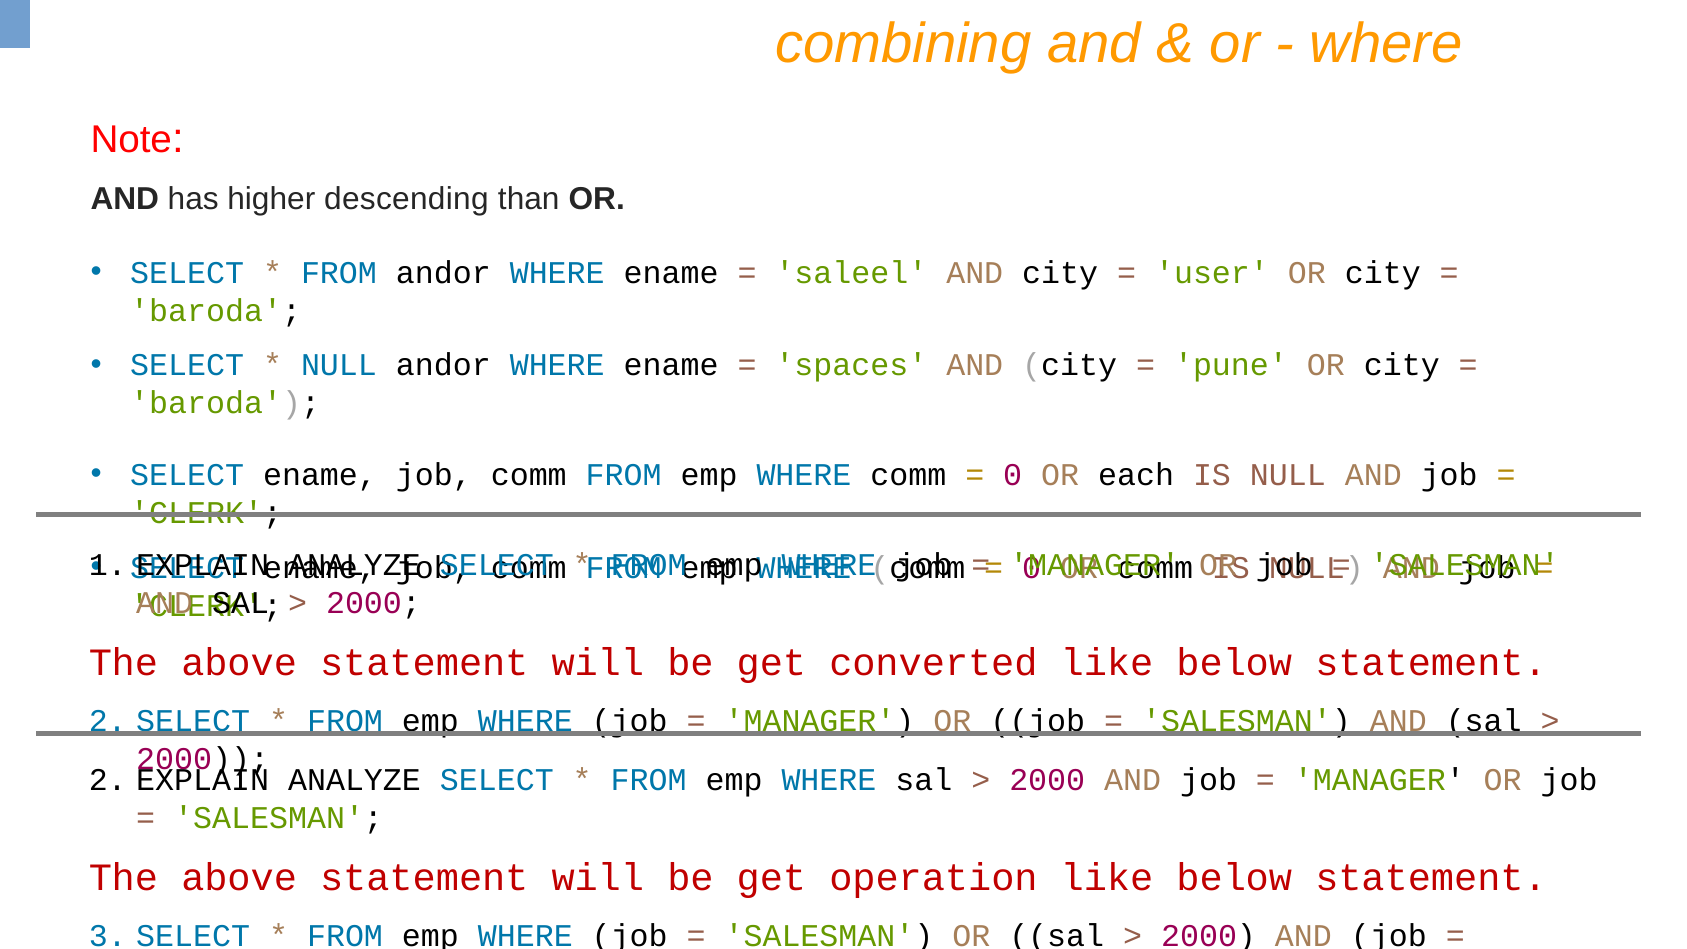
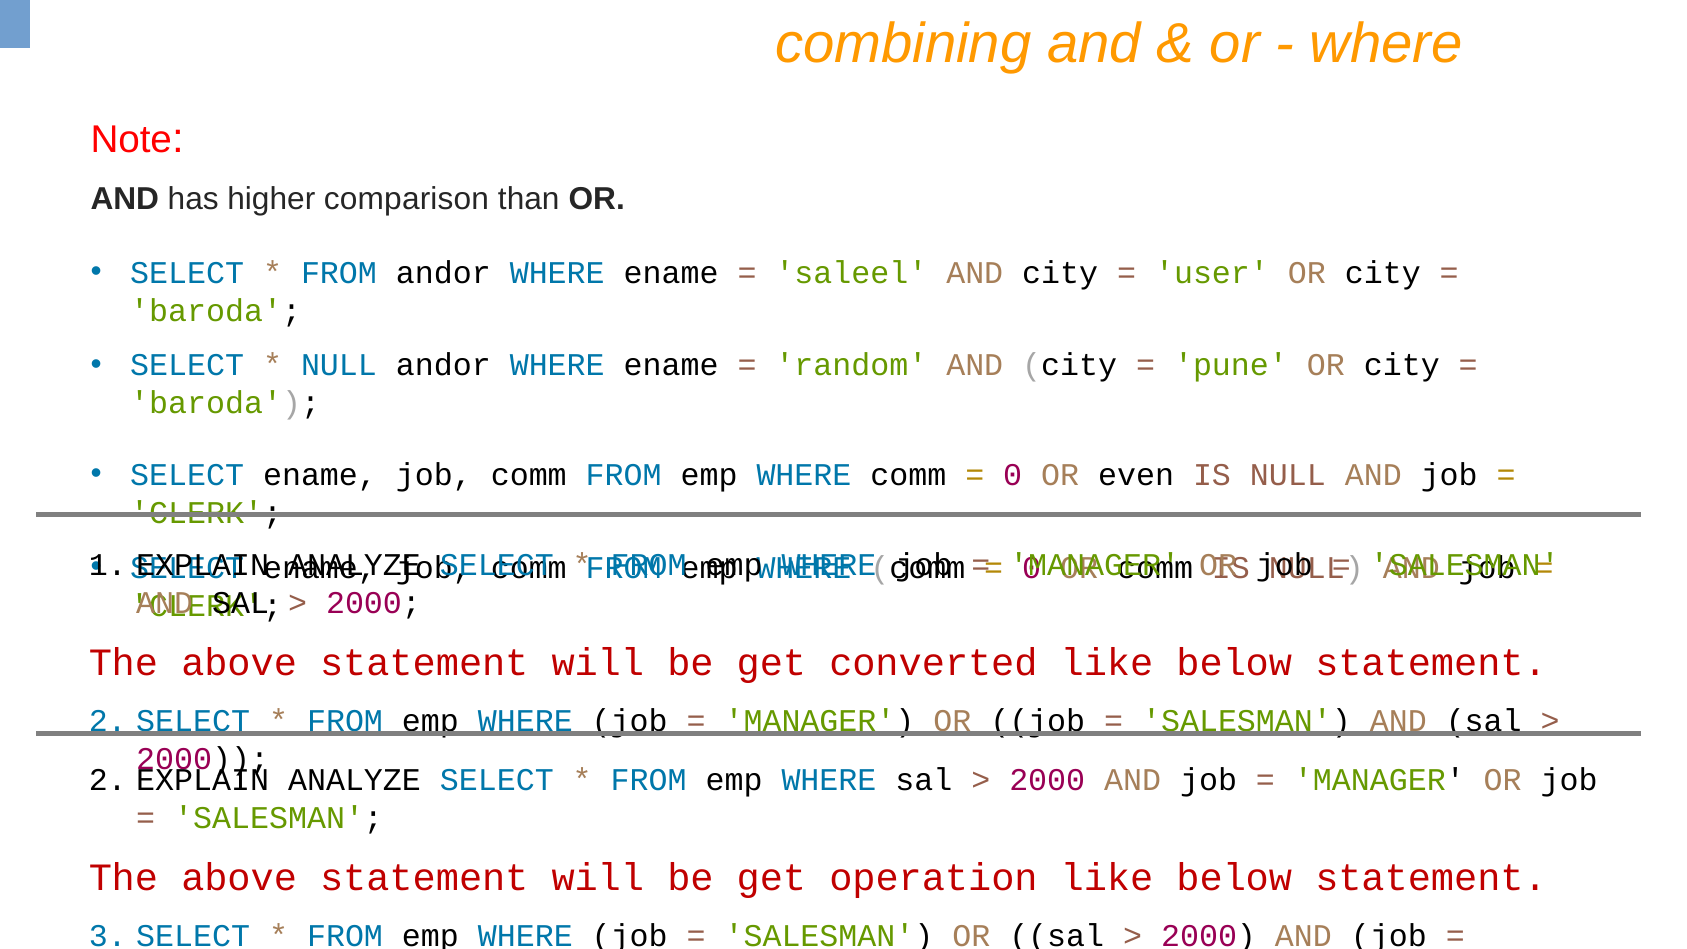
descending: descending -> comparison
spaces: spaces -> random
each: each -> even
